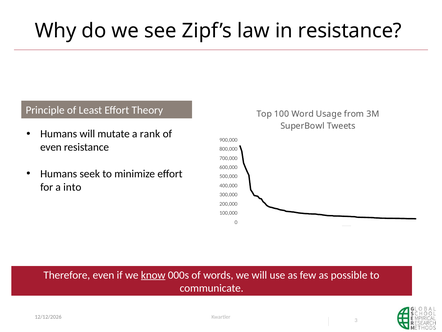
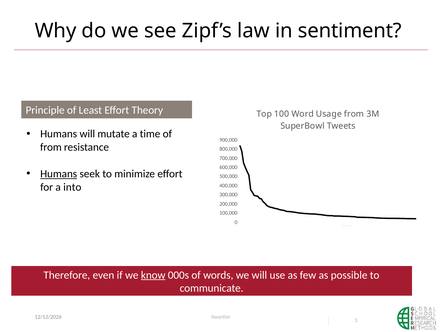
in resistance: resistance -> sentiment
rank: rank -> time
even at (51, 147): even -> from
Humans at (59, 174) underline: none -> present
